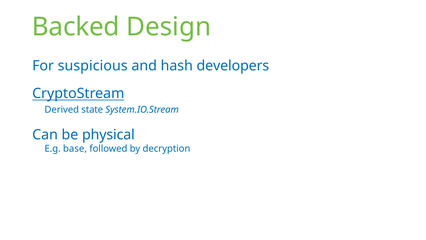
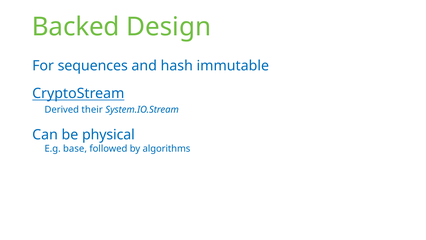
suspicious: suspicious -> sequences
developers: developers -> immutable
state: state -> their
decryption: decryption -> algorithms
